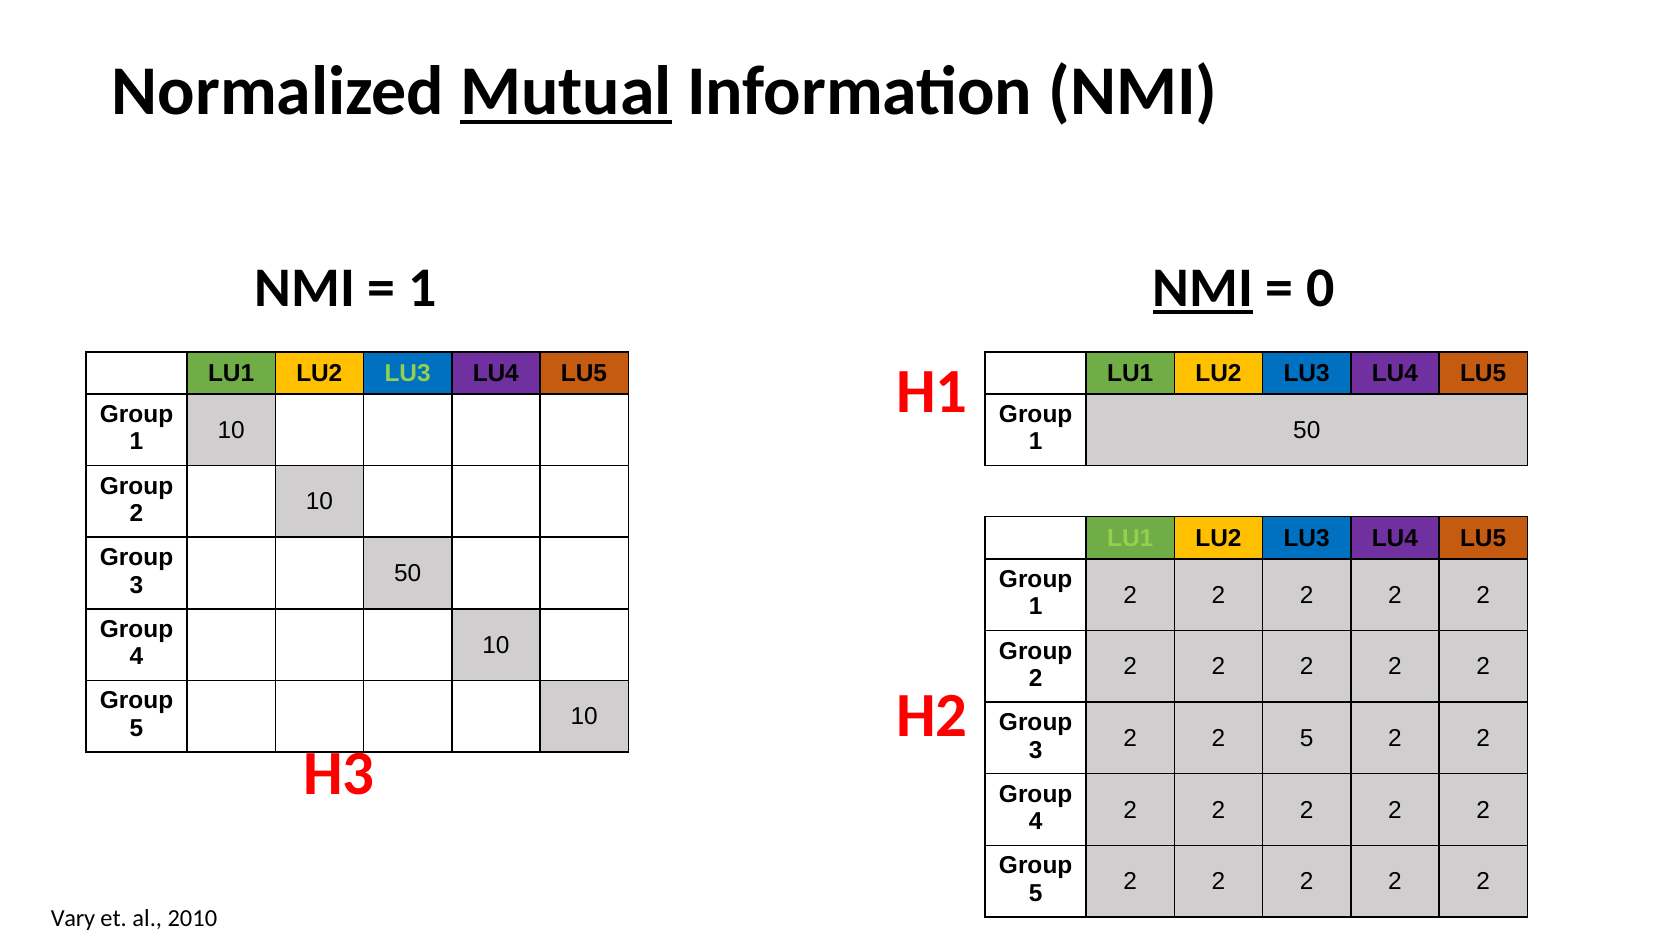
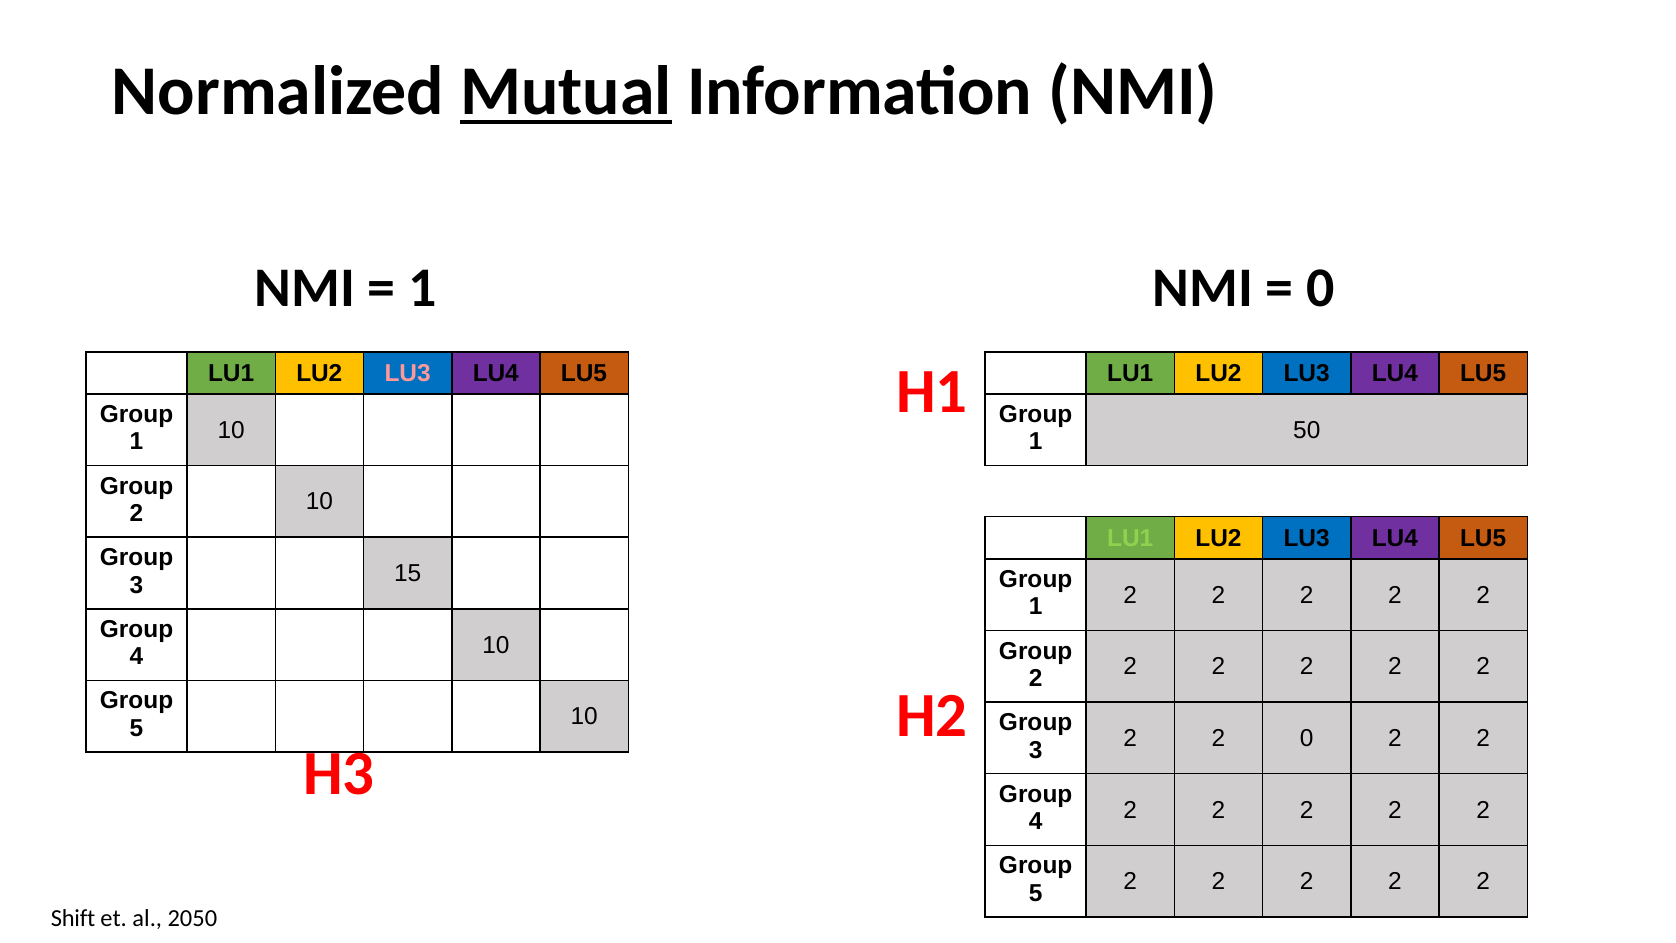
NMI at (1203, 288) underline: present -> none
LU3 at (408, 373) colour: light green -> pink
3 50: 50 -> 15
2 5: 5 -> 0
Vary: Vary -> Shift
2010: 2010 -> 2050
